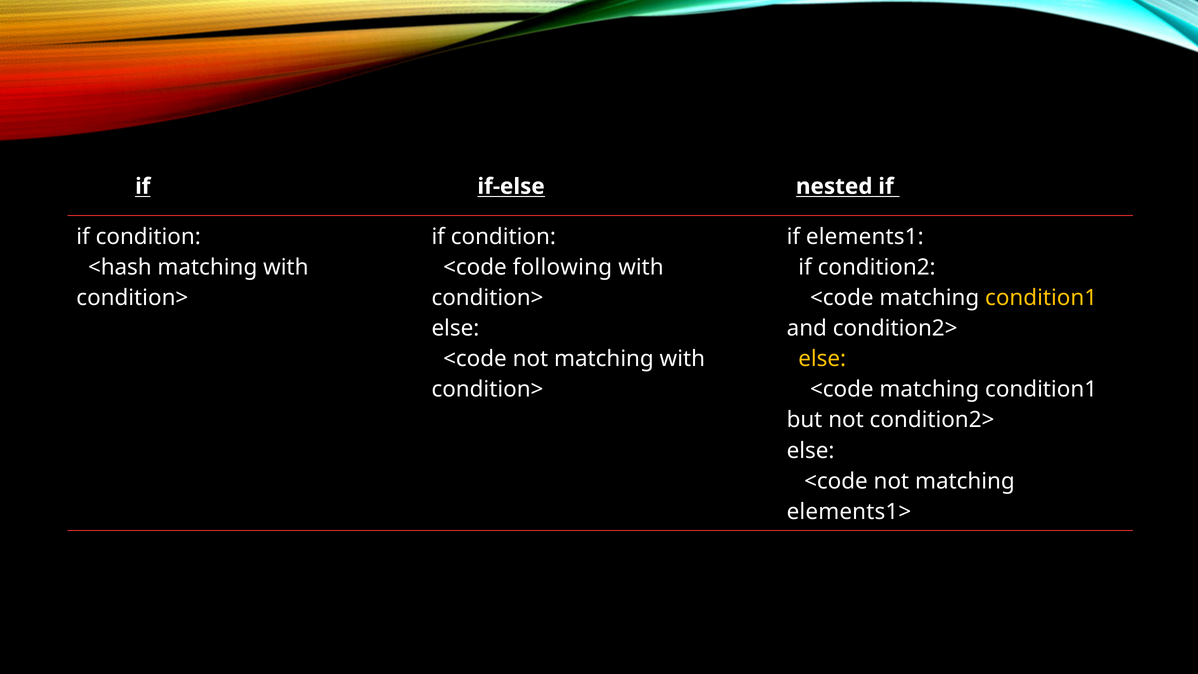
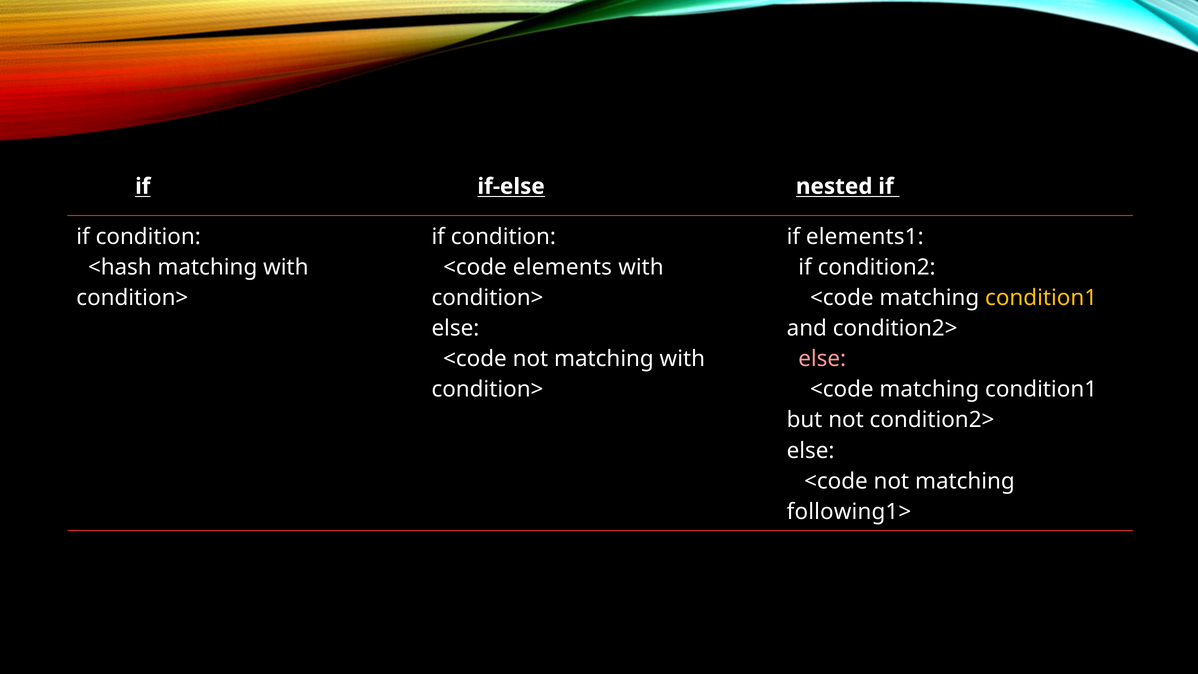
following: following -> elements
else at (822, 359) colour: yellow -> pink
elements1>: elements1> -> following1>
